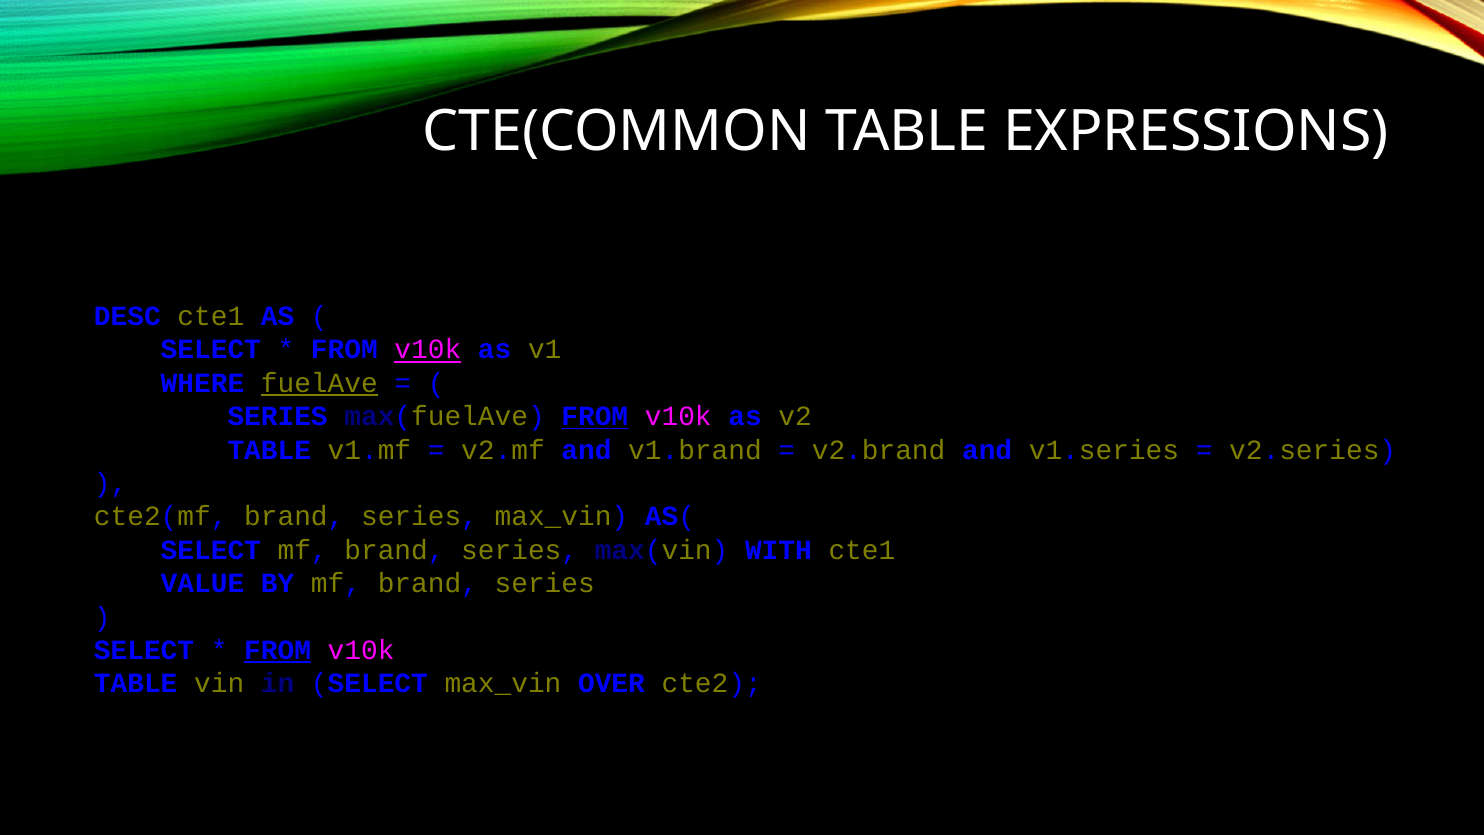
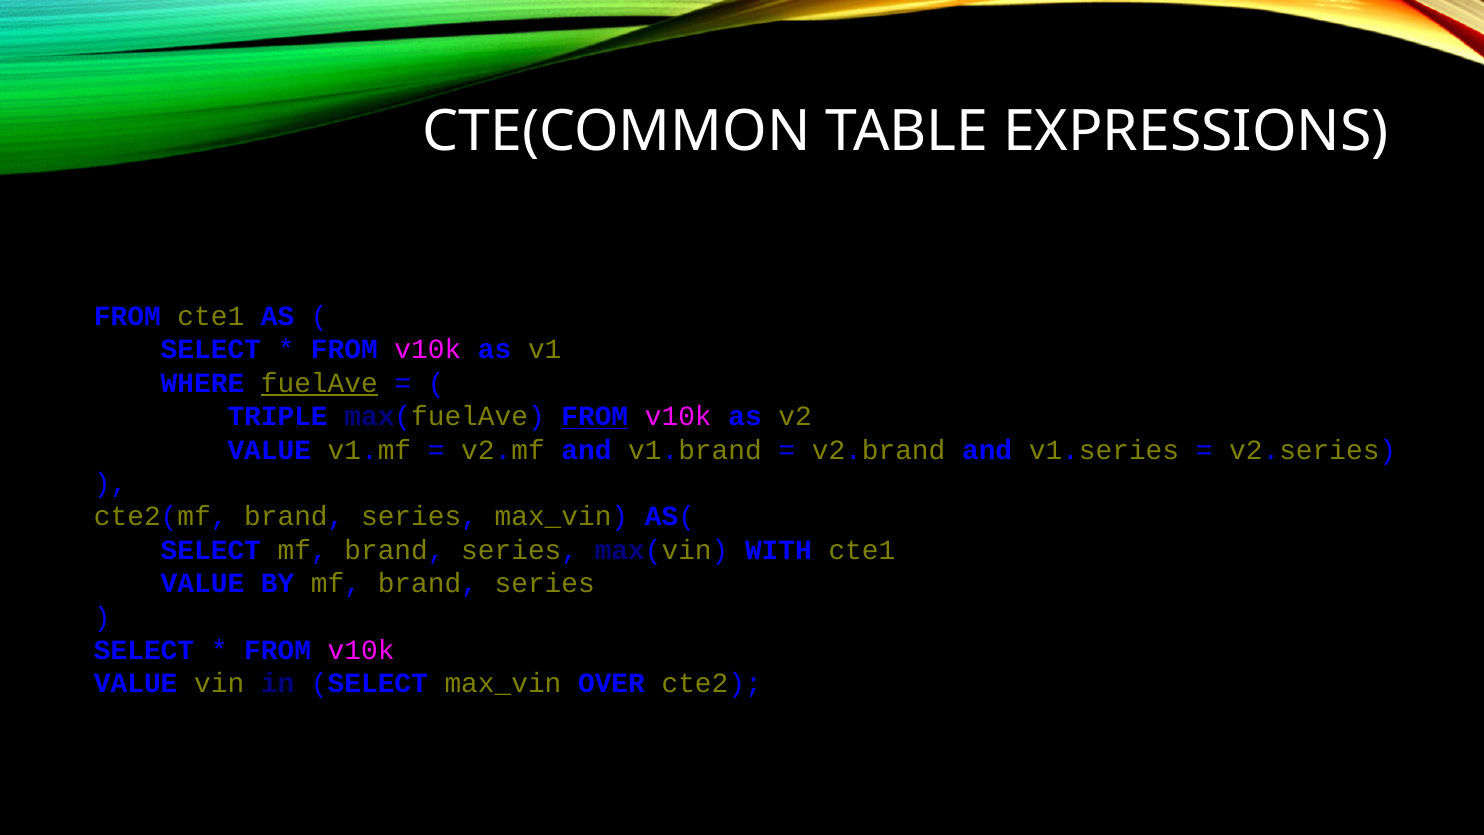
DESC at (127, 316): DESC -> FROM
v10k at (428, 350) underline: present -> none
SERIES at (278, 416): SERIES -> TRIPLE
TABLE at (269, 450): TABLE -> VALUE
FROM at (278, 650) underline: present -> none
TABLE at (136, 684): TABLE -> VALUE
